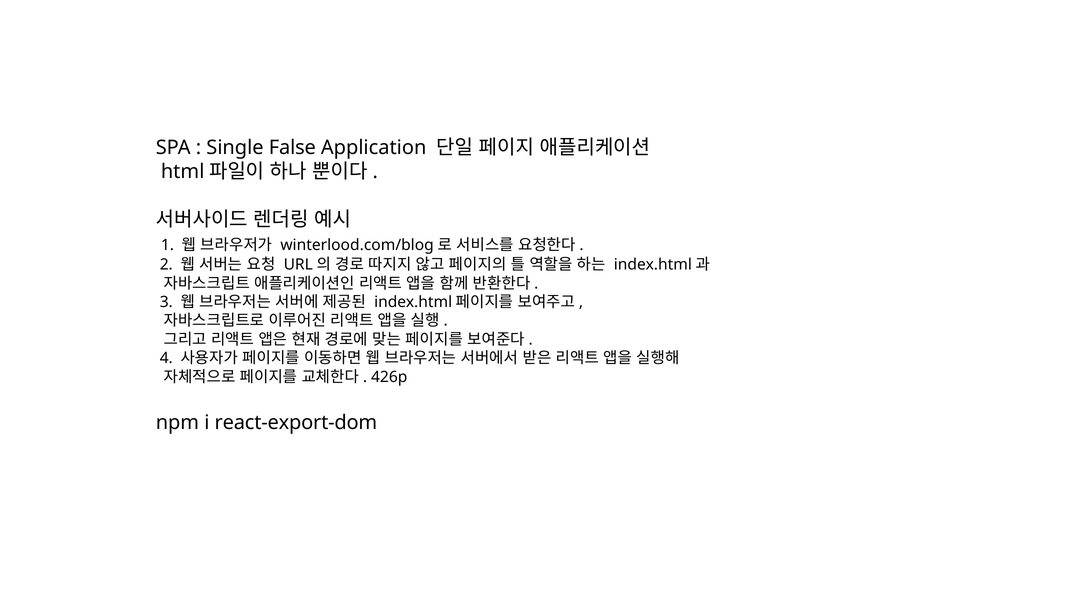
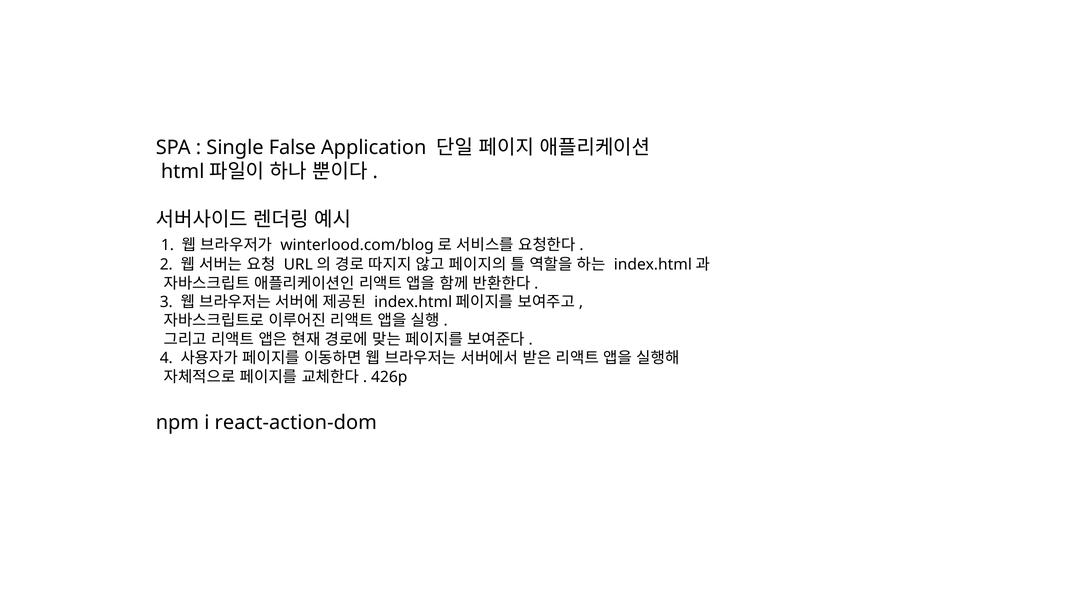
react-export-dom: react-export-dom -> react-action-dom
